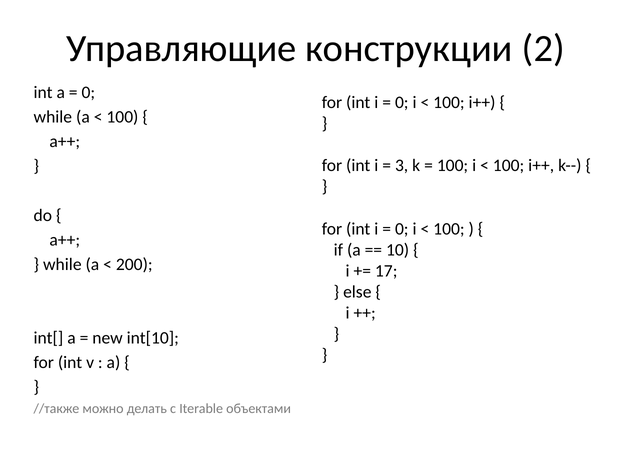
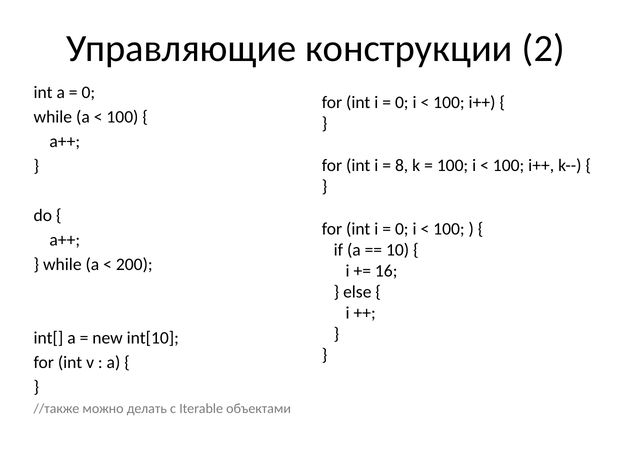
3: 3 -> 8
17: 17 -> 16
